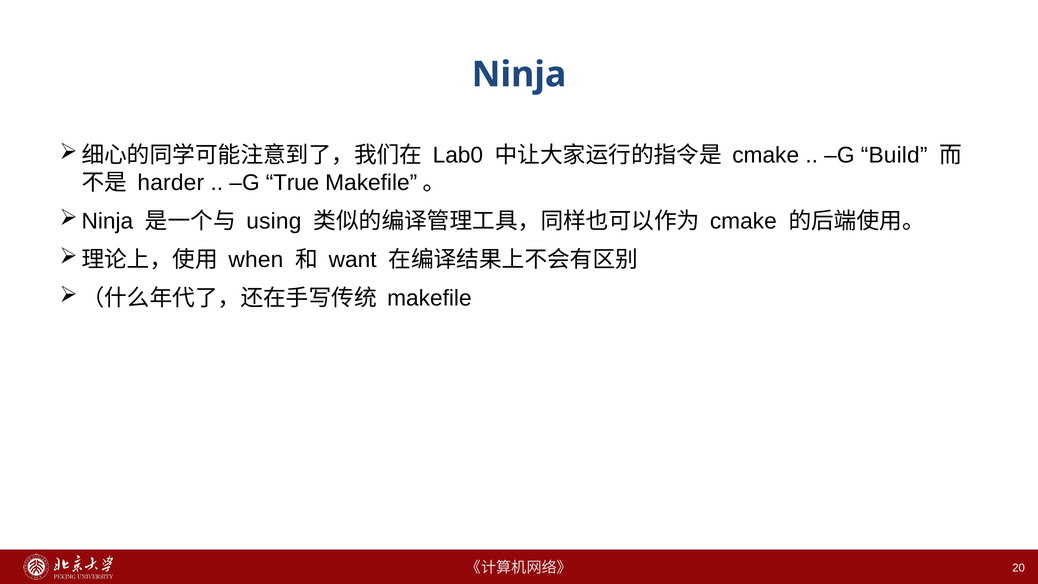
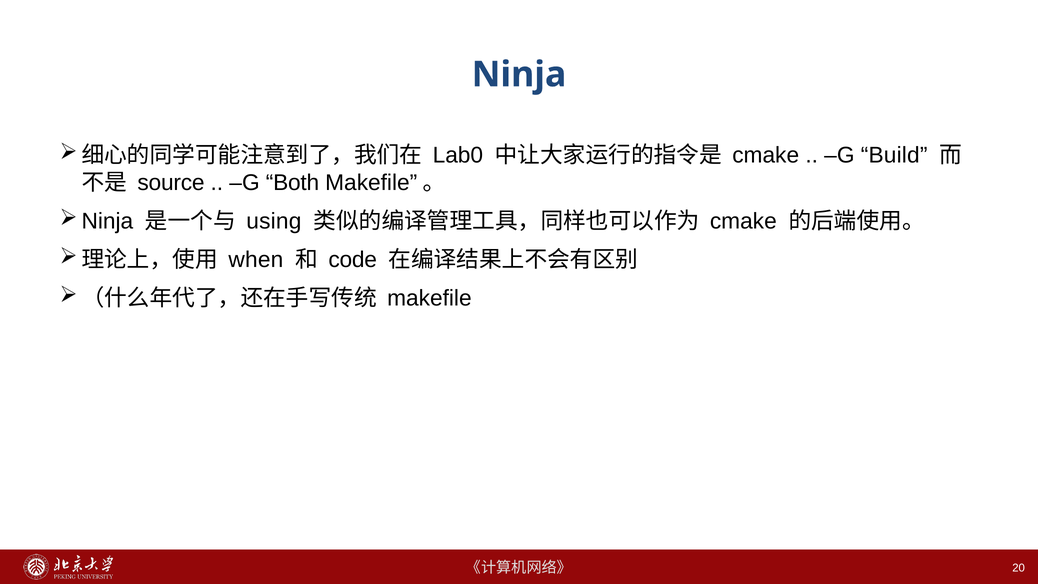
harder: harder -> source
True: True -> Both
want: want -> code
